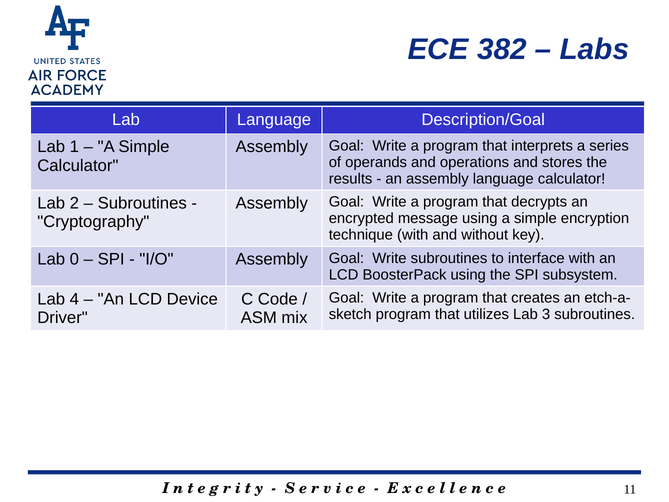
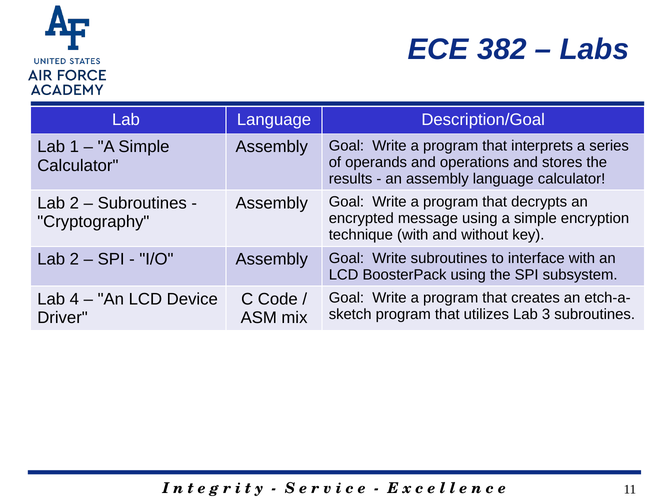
0 at (74, 259): 0 -> 2
